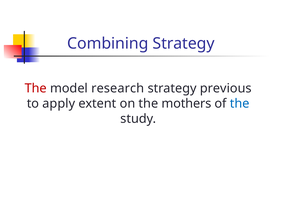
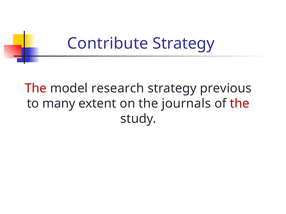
Combining: Combining -> Contribute
apply: apply -> many
mothers: mothers -> journals
the at (240, 104) colour: blue -> red
